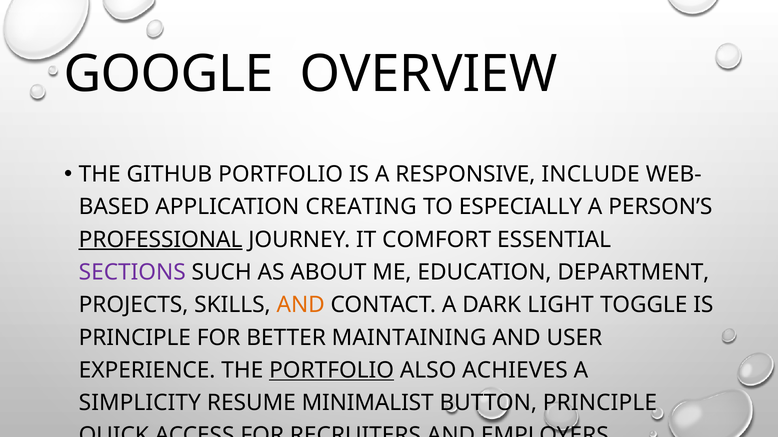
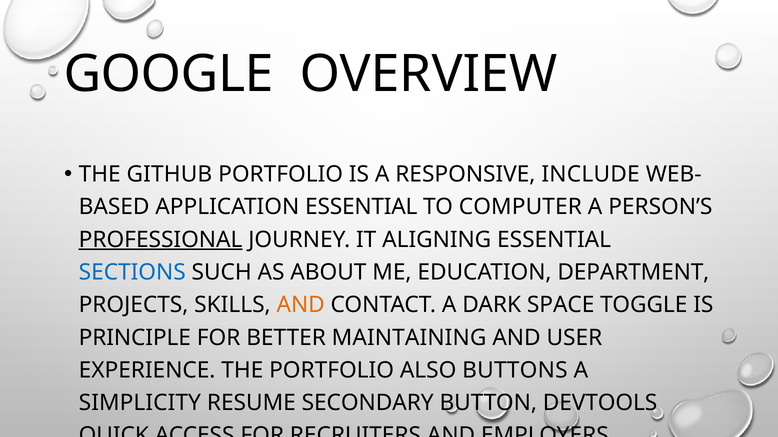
APPLICATION CREATING: CREATING -> ESSENTIAL
ESPECIALLY: ESPECIALLY -> COMPUTER
COMFORT: COMFORT -> ALIGNING
SECTIONS colour: purple -> blue
LIGHT: LIGHT -> SPACE
PORTFOLIO at (332, 371) underline: present -> none
ACHIEVES: ACHIEVES -> BUTTONS
MINIMALIST: MINIMALIST -> SECONDARY
BUTTON PRINCIPLE: PRINCIPLE -> DEVTOOLS
